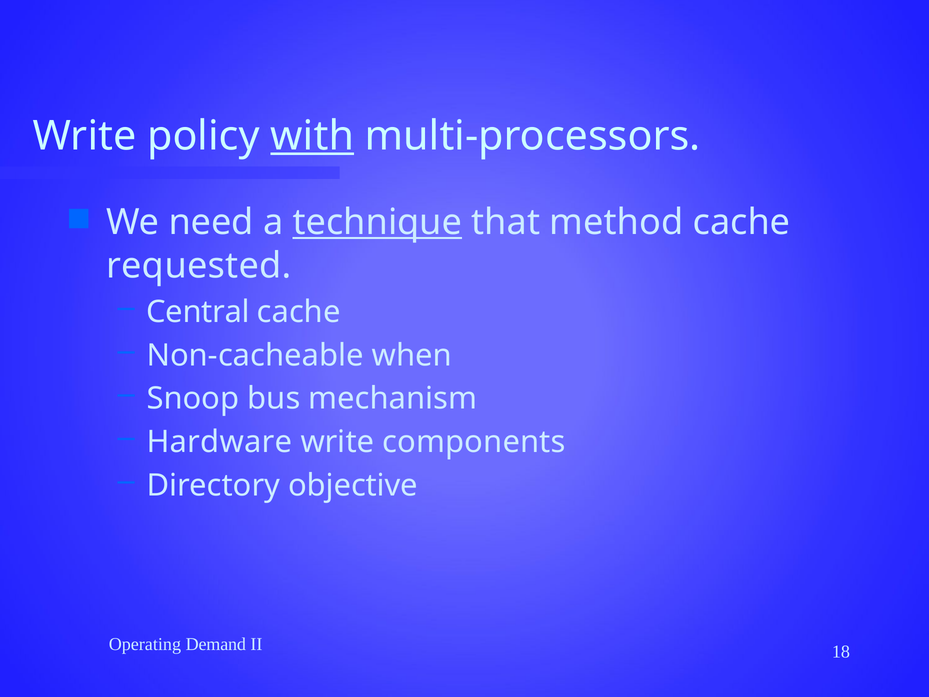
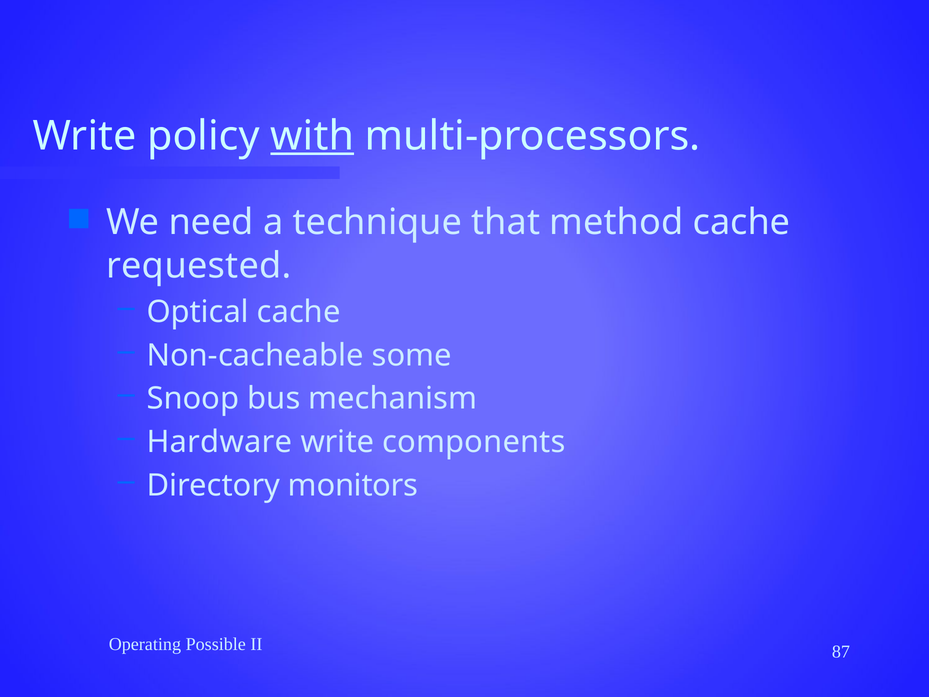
technique underline: present -> none
Central: Central -> Optical
when: when -> some
objective: objective -> monitors
Demand: Demand -> Possible
18: 18 -> 87
